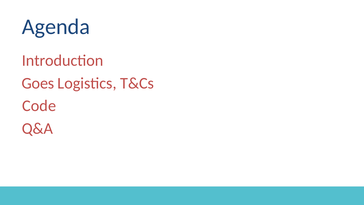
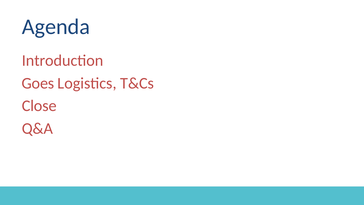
Code: Code -> Close
